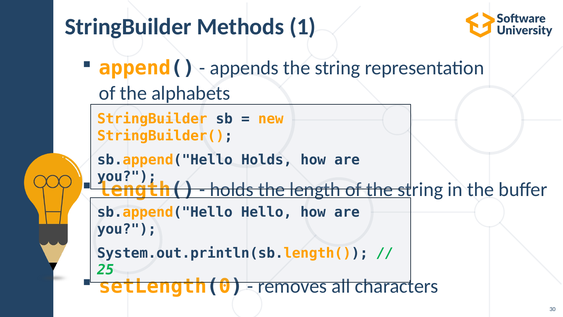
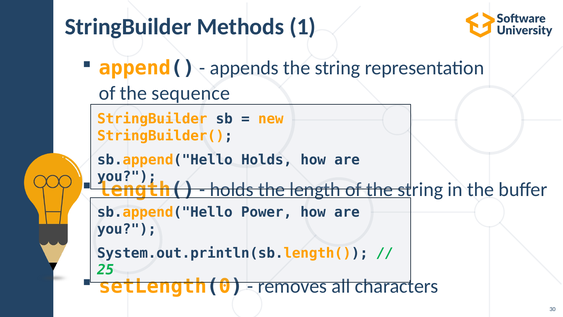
alphabets: alphabets -> sequence
Hello: Hello -> Power
